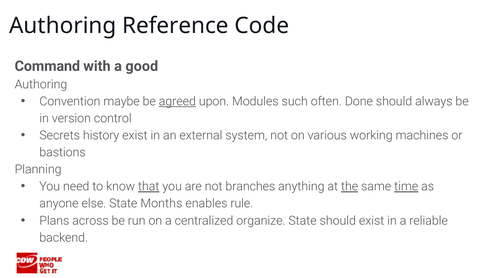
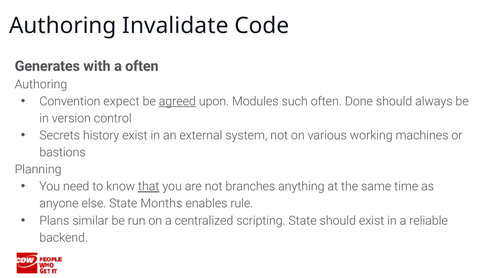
Reference: Reference -> Invalidate
Command: Command -> Generates
a good: good -> often
maybe: maybe -> expect
the underline: present -> none
time underline: present -> none
across: across -> similar
organize: organize -> scripting
